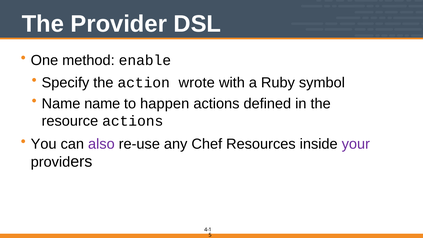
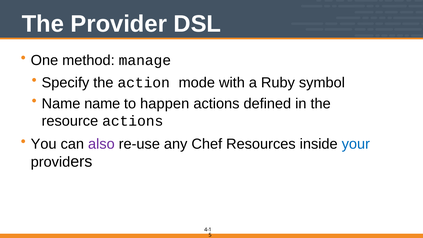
enable: enable -> manage
wrote: wrote -> mode
your colour: purple -> blue
